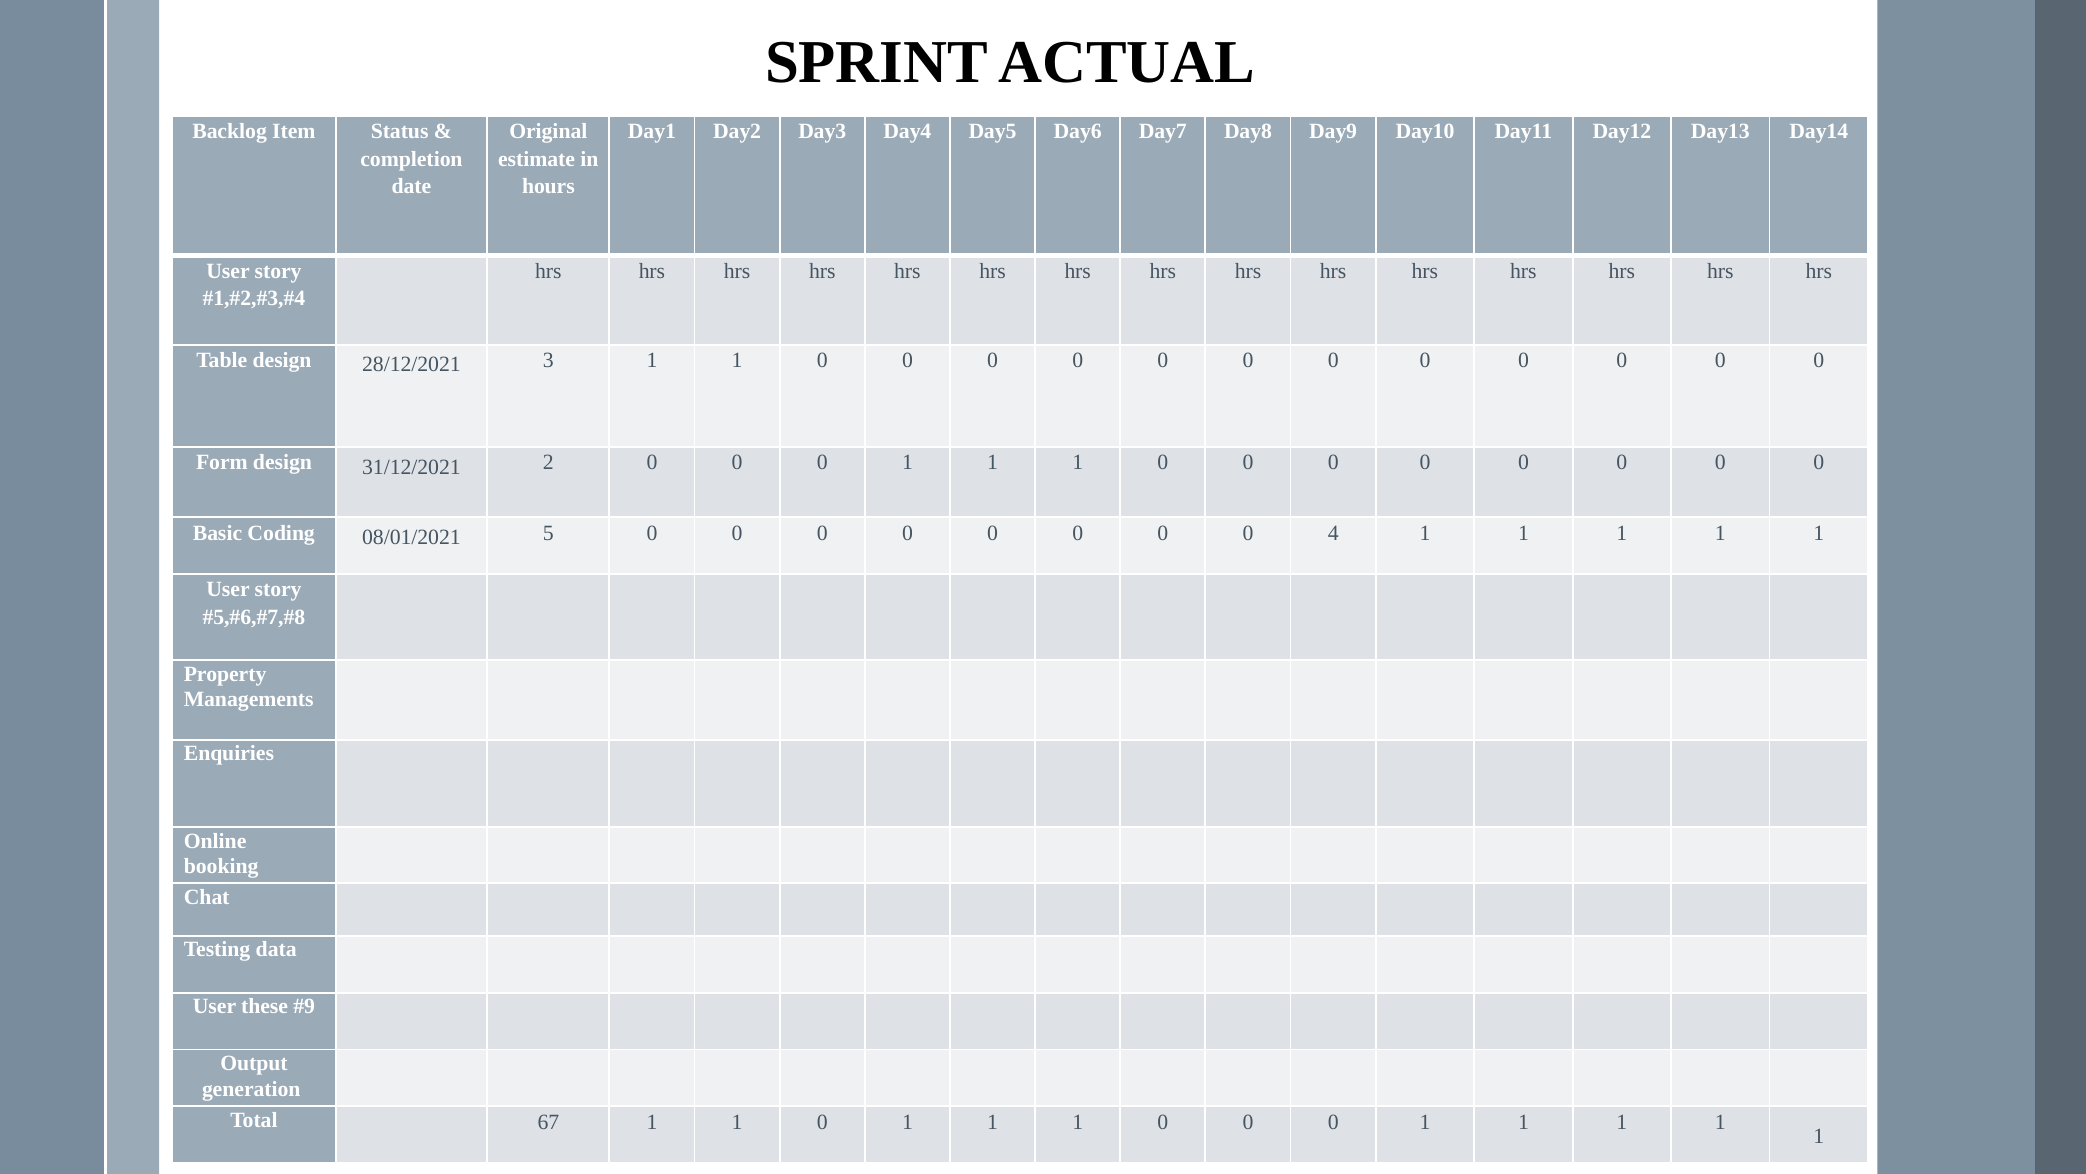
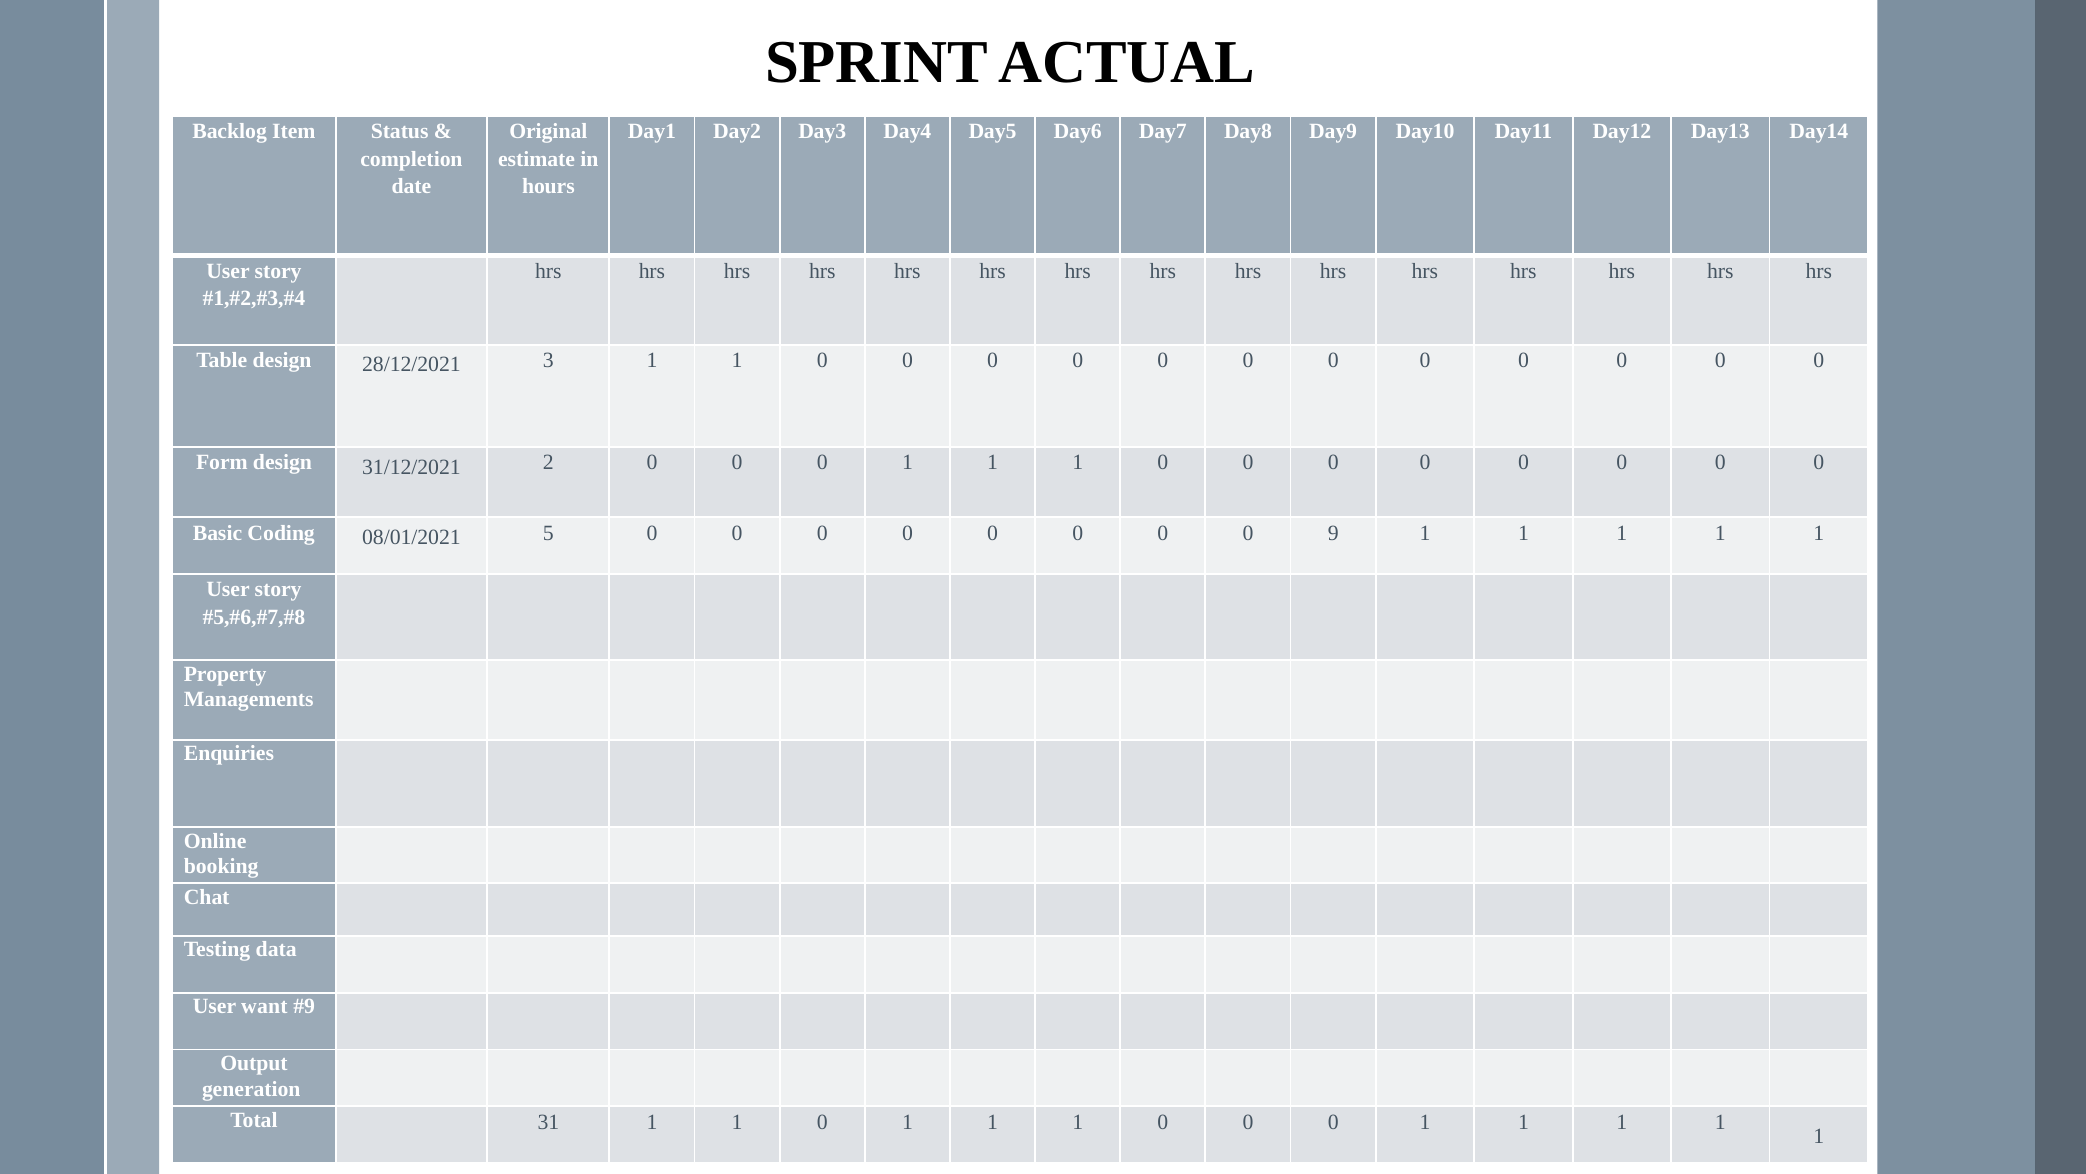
4: 4 -> 9
these: these -> want
67: 67 -> 31
